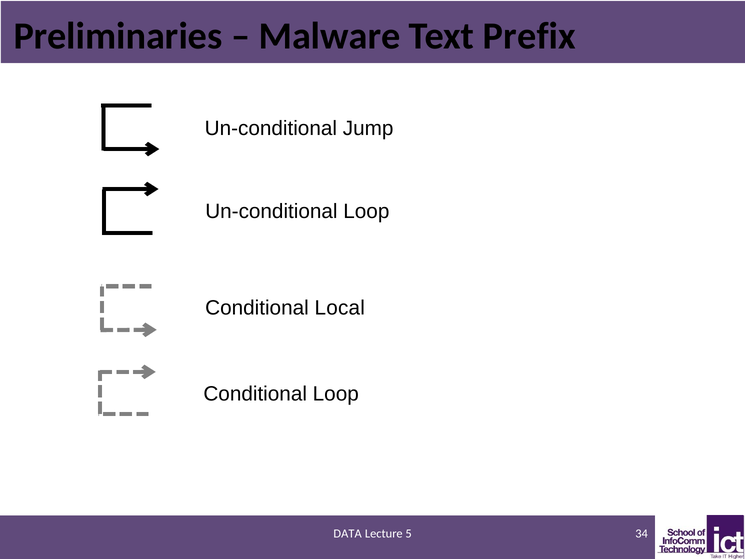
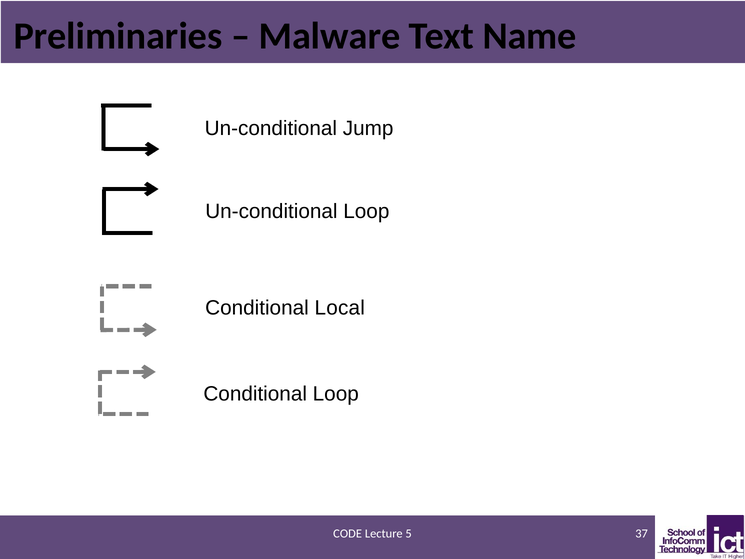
Prefix: Prefix -> Name
DATA: DATA -> CODE
34: 34 -> 37
